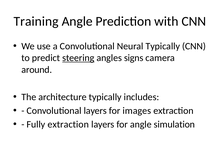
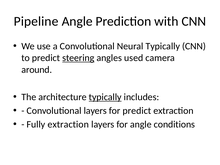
Training: Training -> Pipeline
signs: signs -> used
typically at (105, 97) underline: none -> present
for images: images -> predict
simulation: simulation -> conditions
